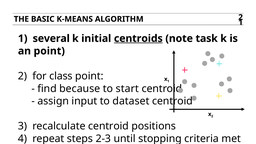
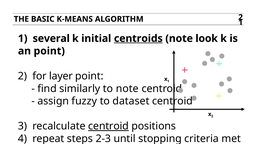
task: task -> look
class: class -> layer
because: because -> similarly
to start: start -> note
input: input -> fuzzy
centroid at (108, 126) underline: none -> present
